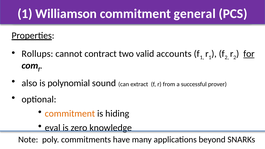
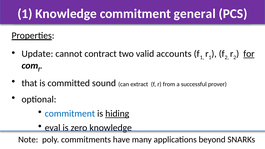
1 Williamson: Williamson -> Knowledge
Rollups: Rollups -> Update
also: also -> that
polynomial: polynomial -> committed
commitment at (70, 114) colour: orange -> blue
hiding underline: none -> present
